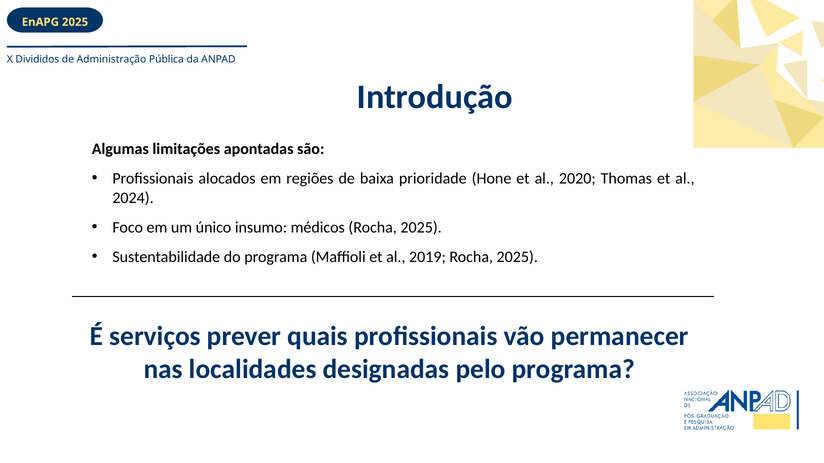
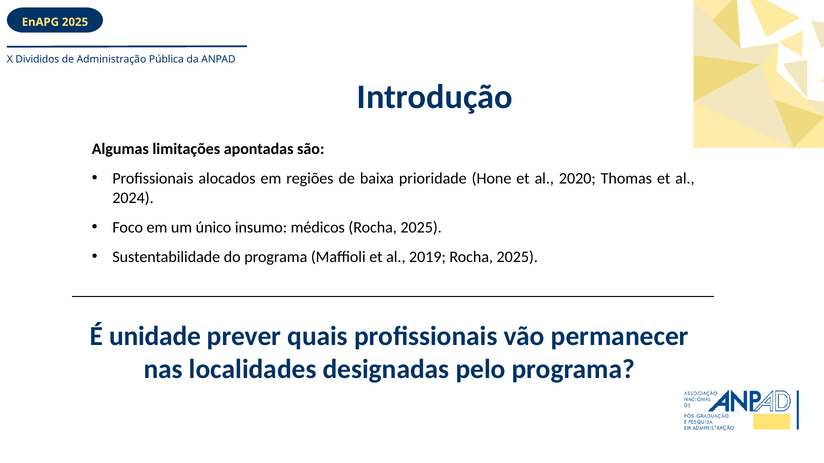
serviços: serviços -> unidade
